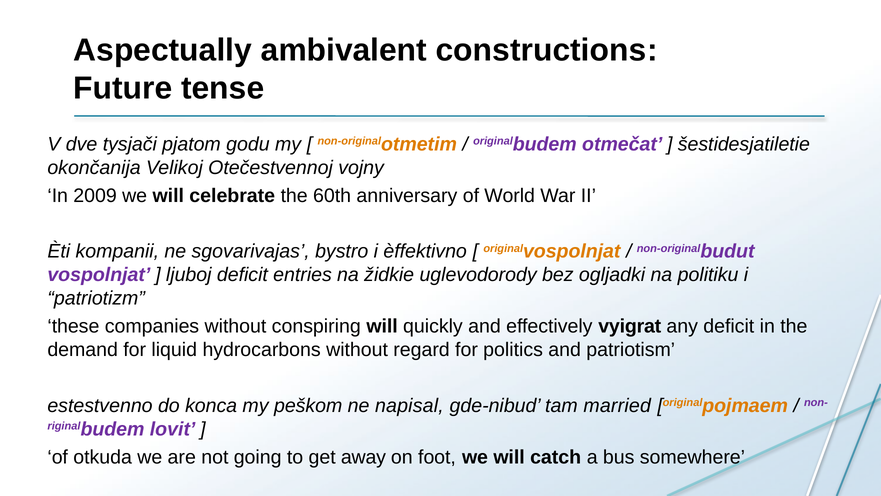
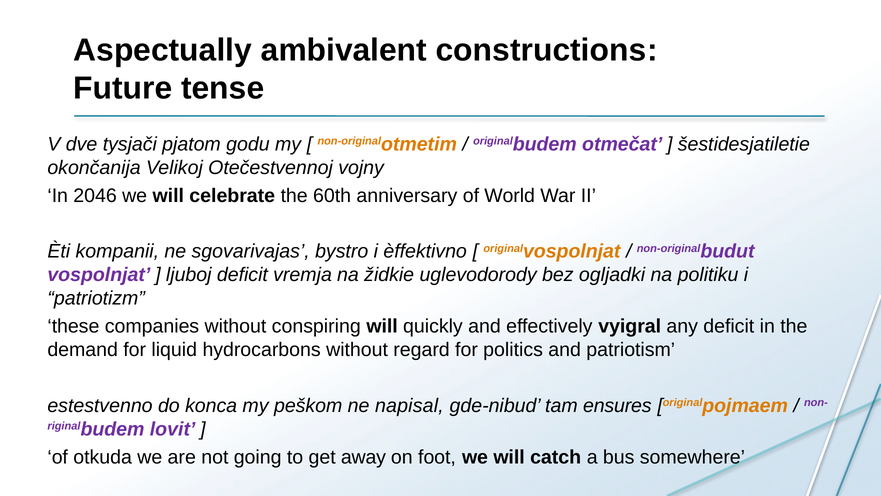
2009: 2009 -> 2046
entries: entries -> vremja
vyigrat: vyigrat -> vyigral
married: married -> ensures
